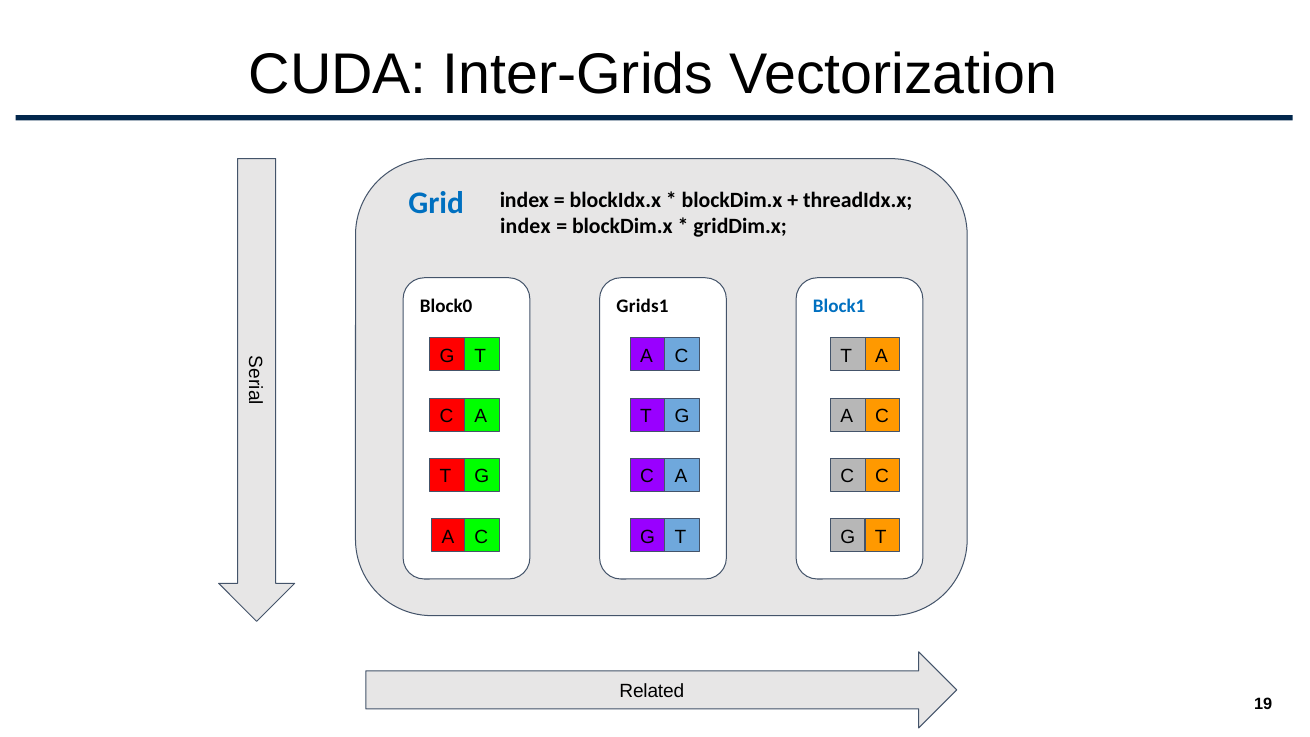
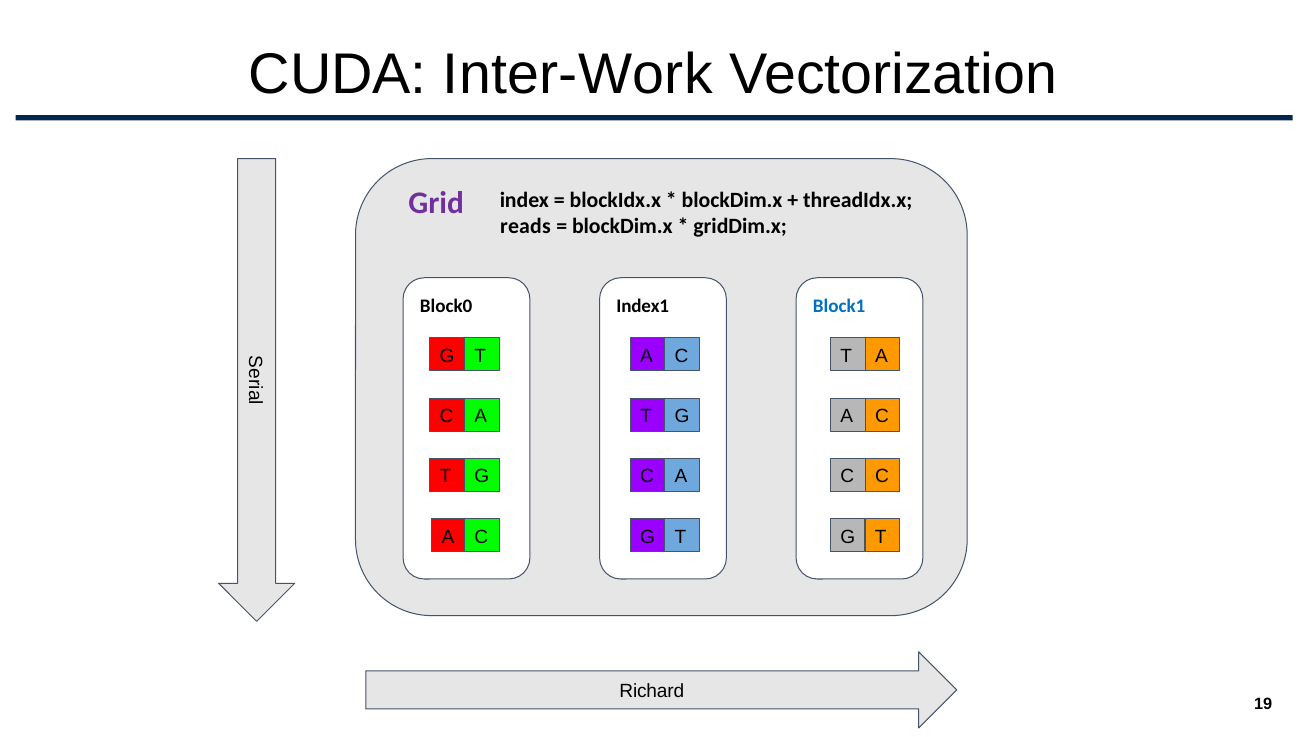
Inter-Grids: Inter-Grids -> Inter-Work
Grid colour: blue -> purple
index at (525, 226): index -> reads
Grids1: Grids1 -> Index1
Related: Related -> Richard
